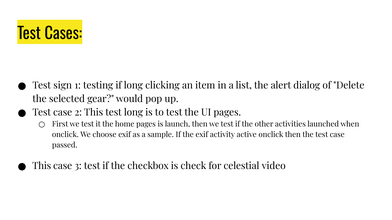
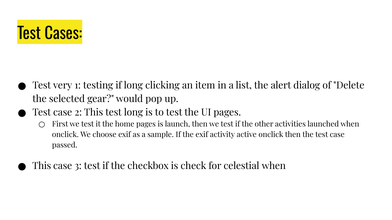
sign: sign -> very
celestial video: video -> when
